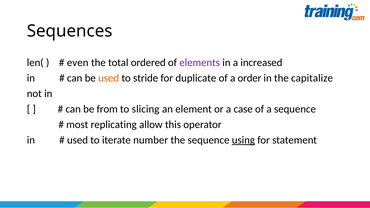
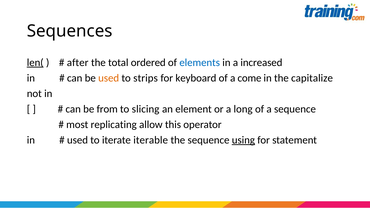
len( underline: none -> present
even: even -> after
elements colour: purple -> blue
stride: stride -> strips
duplicate: duplicate -> keyboard
order: order -> come
case: case -> long
number: number -> iterable
